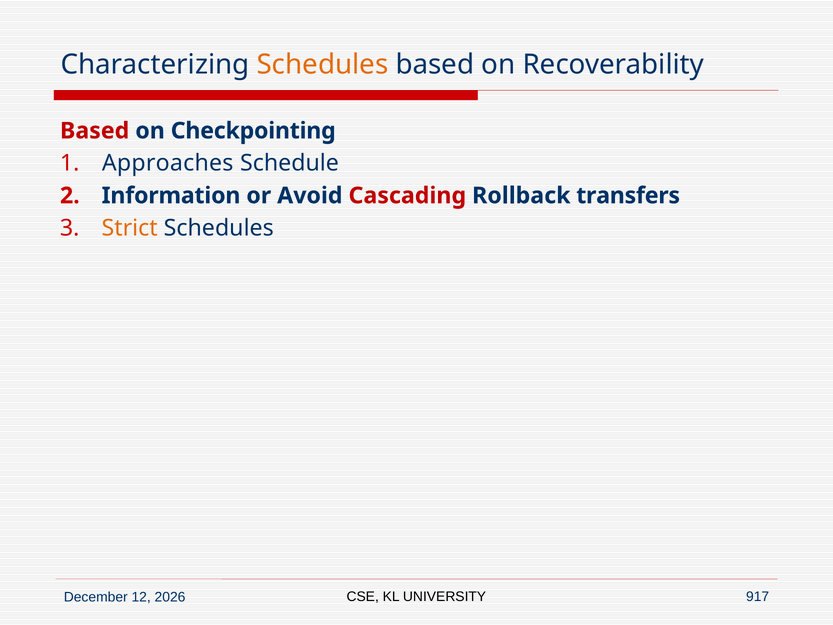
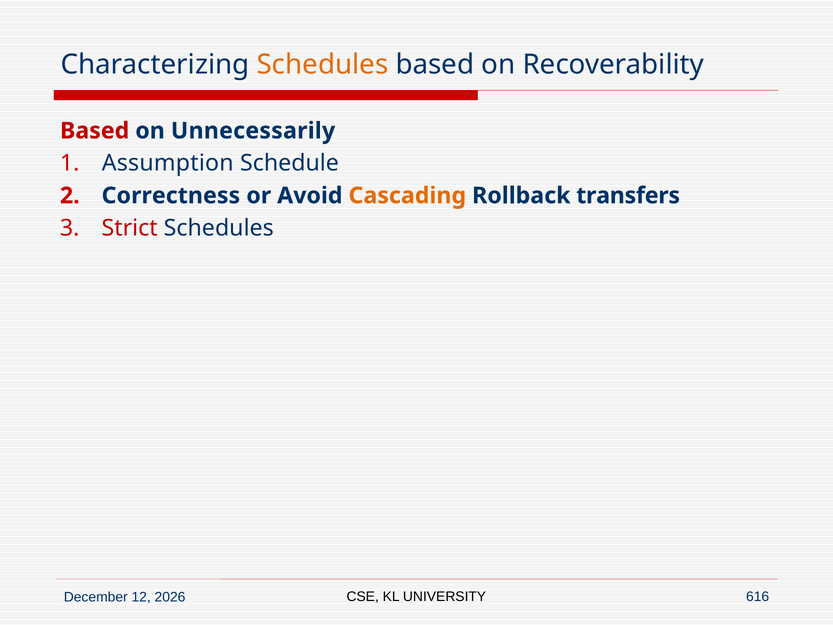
Checkpointing: Checkpointing -> Unnecessarily
Approaches: Approaches -> Assumption
Information: Information -> Correctness
Cascading colour: red -> orange
Strict colour: orange -> red
917: 917 -> 616
